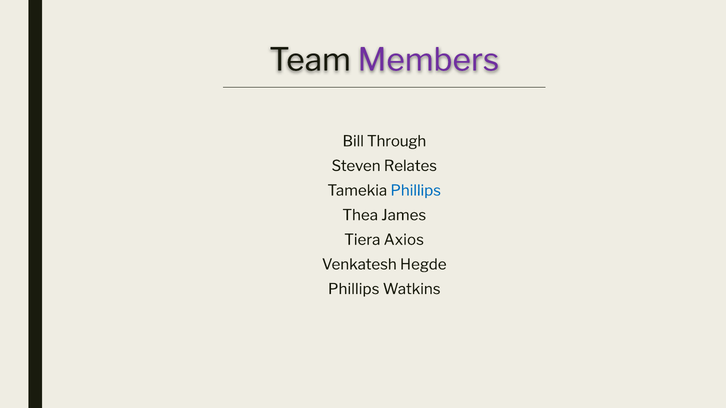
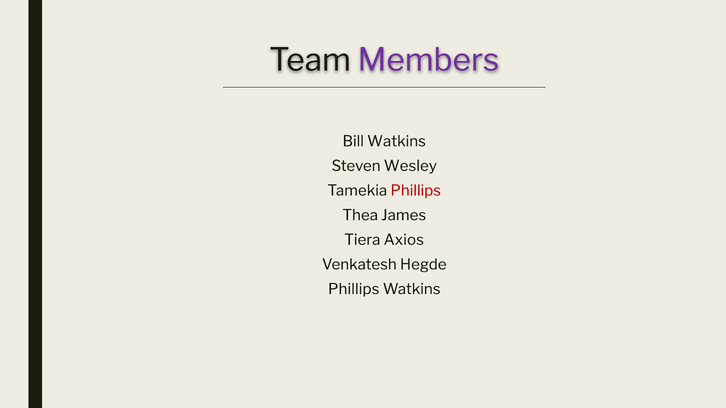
Bill Through: Through -> Watkins
Relates: Relates -> Wesley
Phillips at (416, 191) colour: blue -> red
